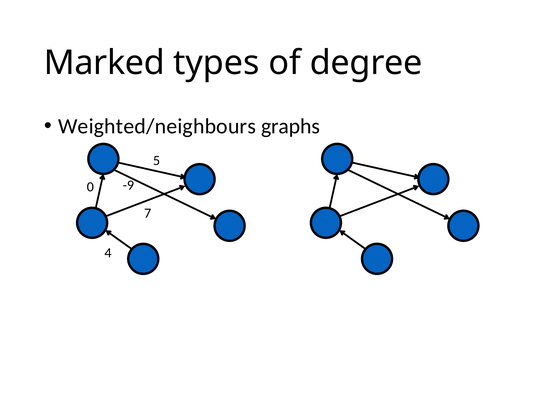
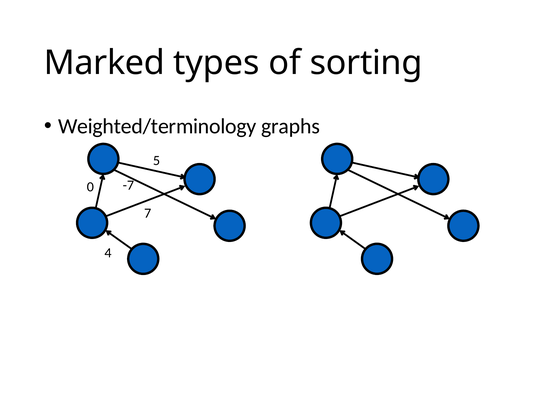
degree: degree -> sorting
Weighted/neighbours: Weighted/neighbours -> Weighted/terminology
-9: -9 -> -7
